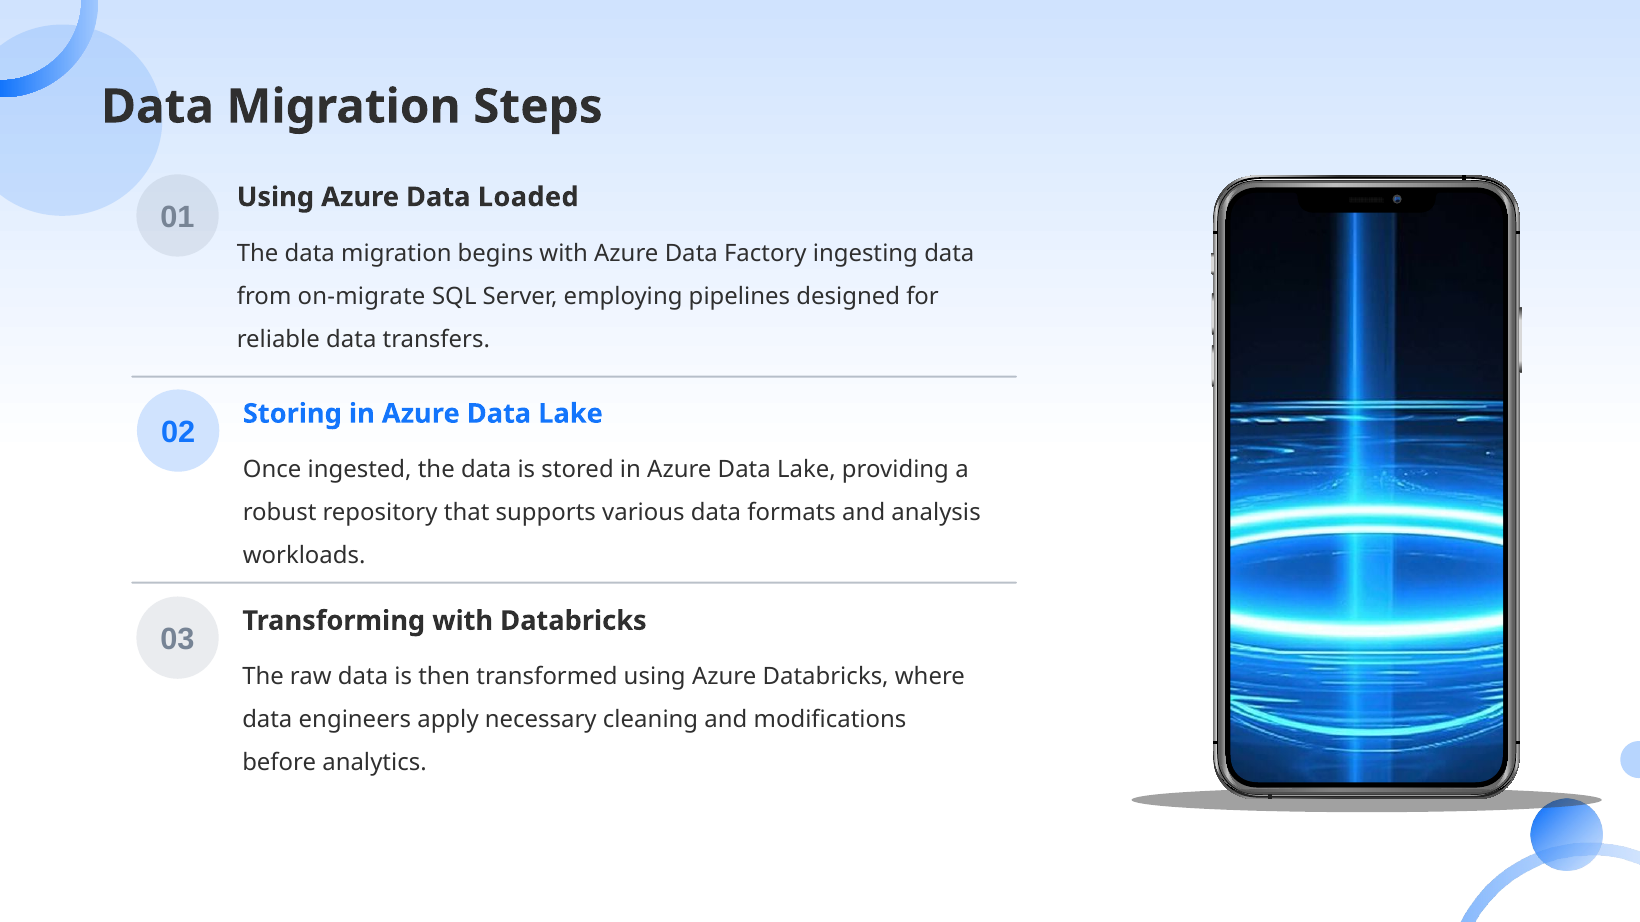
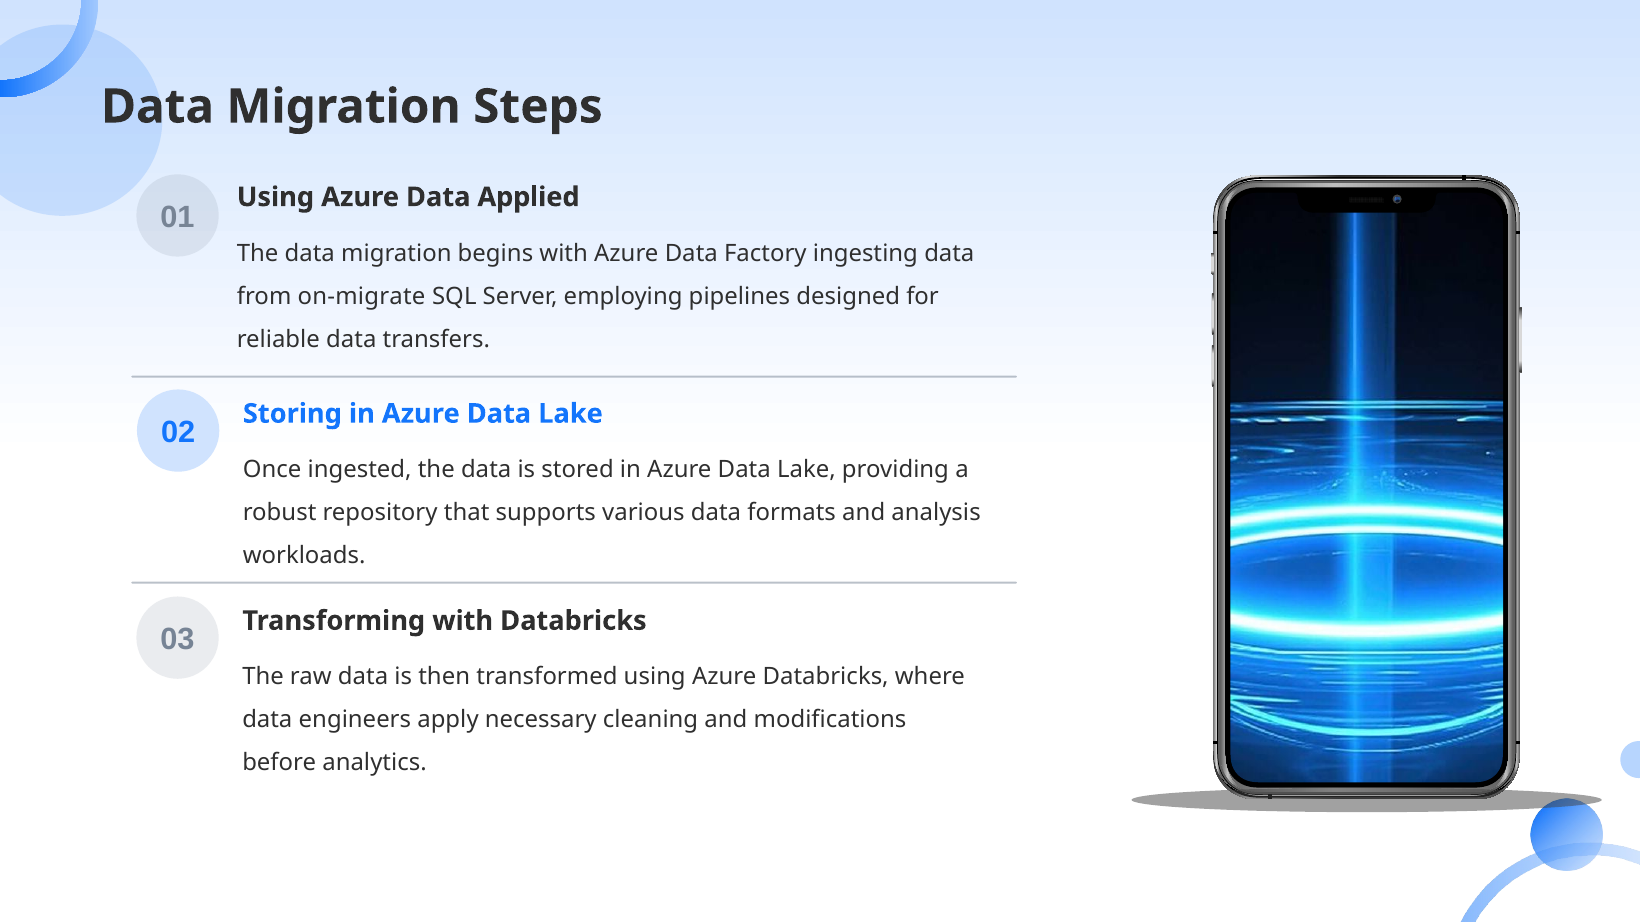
Loaded: Loaded -> Applied
